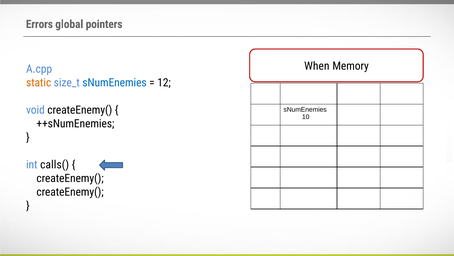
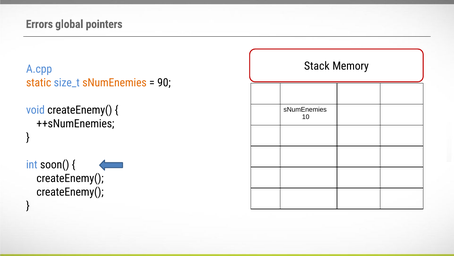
When: When -> Stack
sNumEnemies at (115, 83) colour: blue -> orange
12: 12 -> 90
calls(: calls( -> soon(
